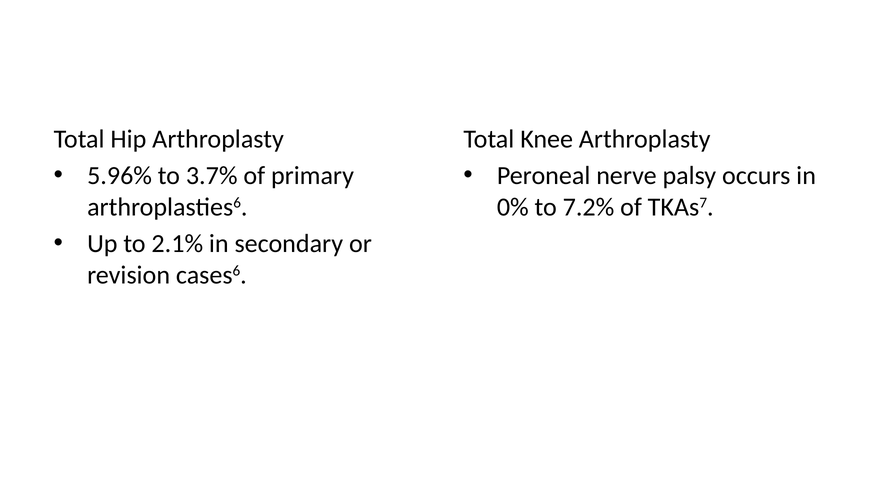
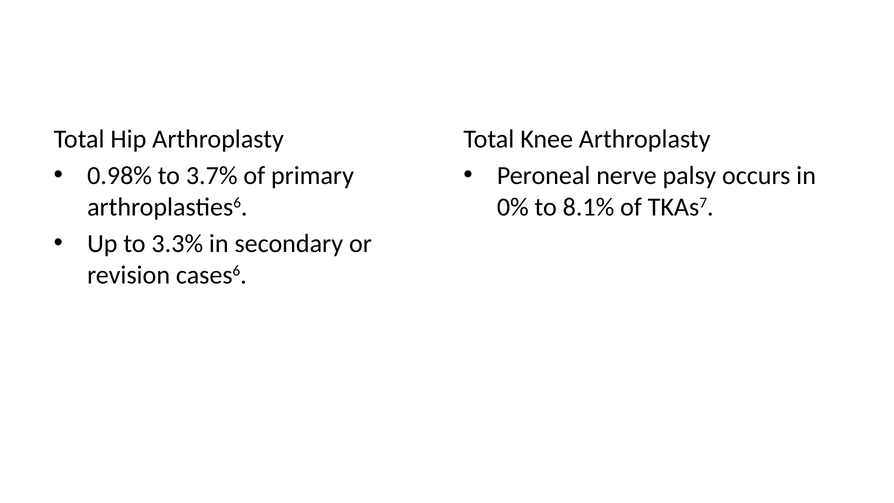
5.96%: 5.96% -> 0.98%
7.2%: 7.2% -> 8.1%
2.1%: 2.1% -> 3.3%
